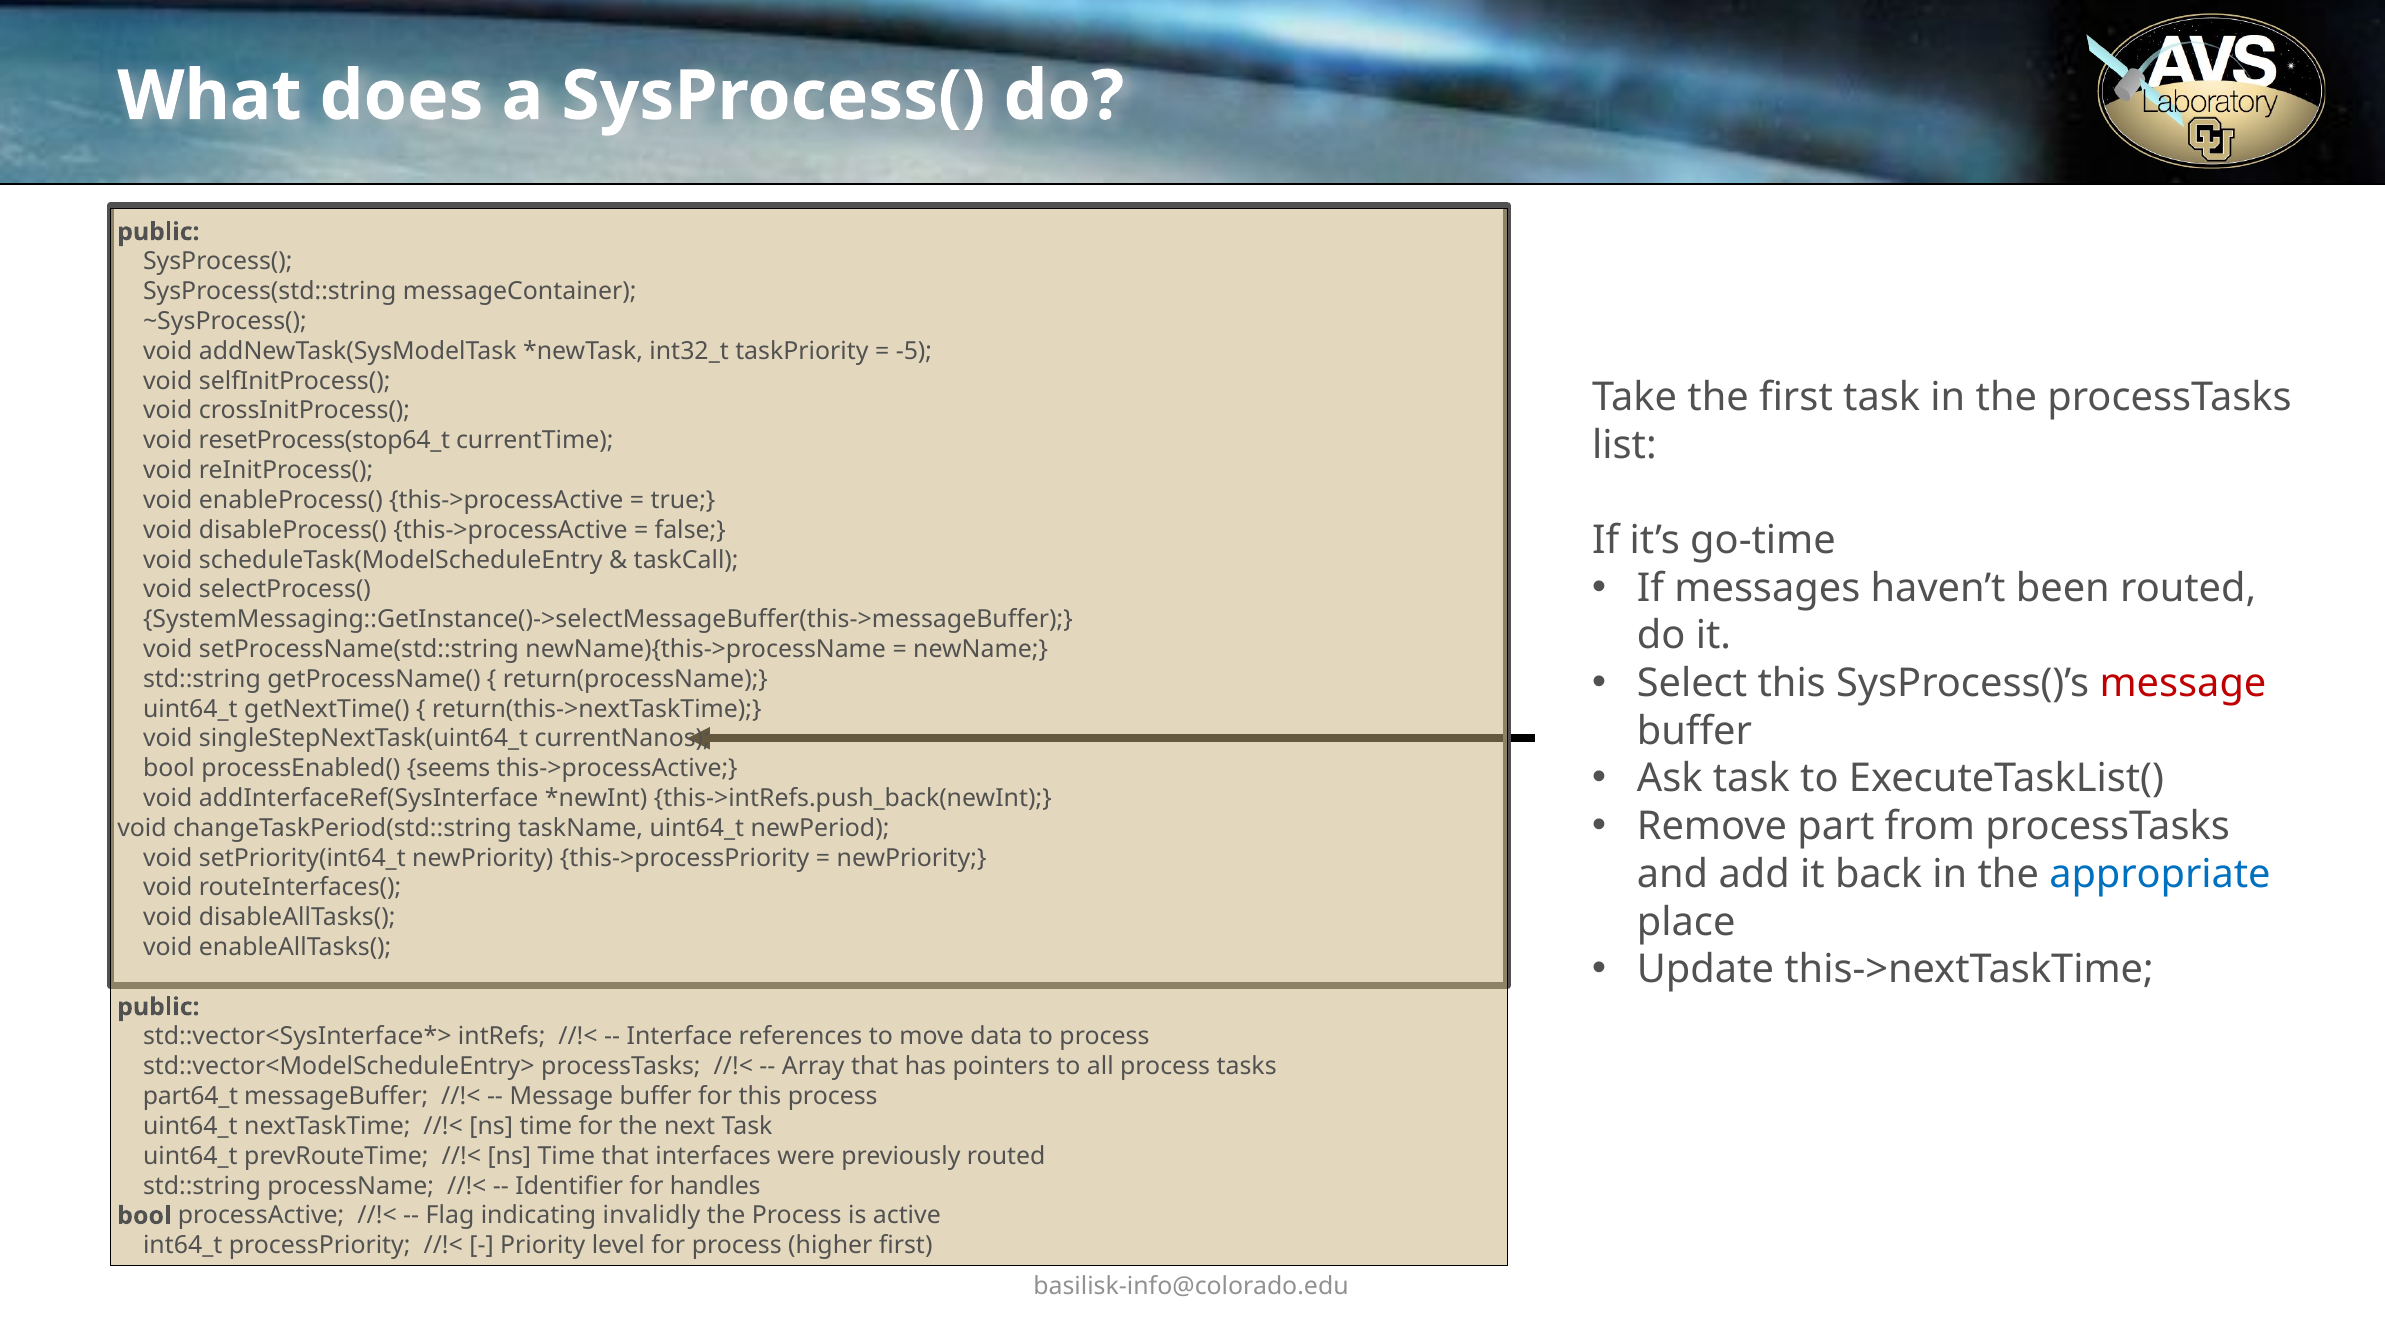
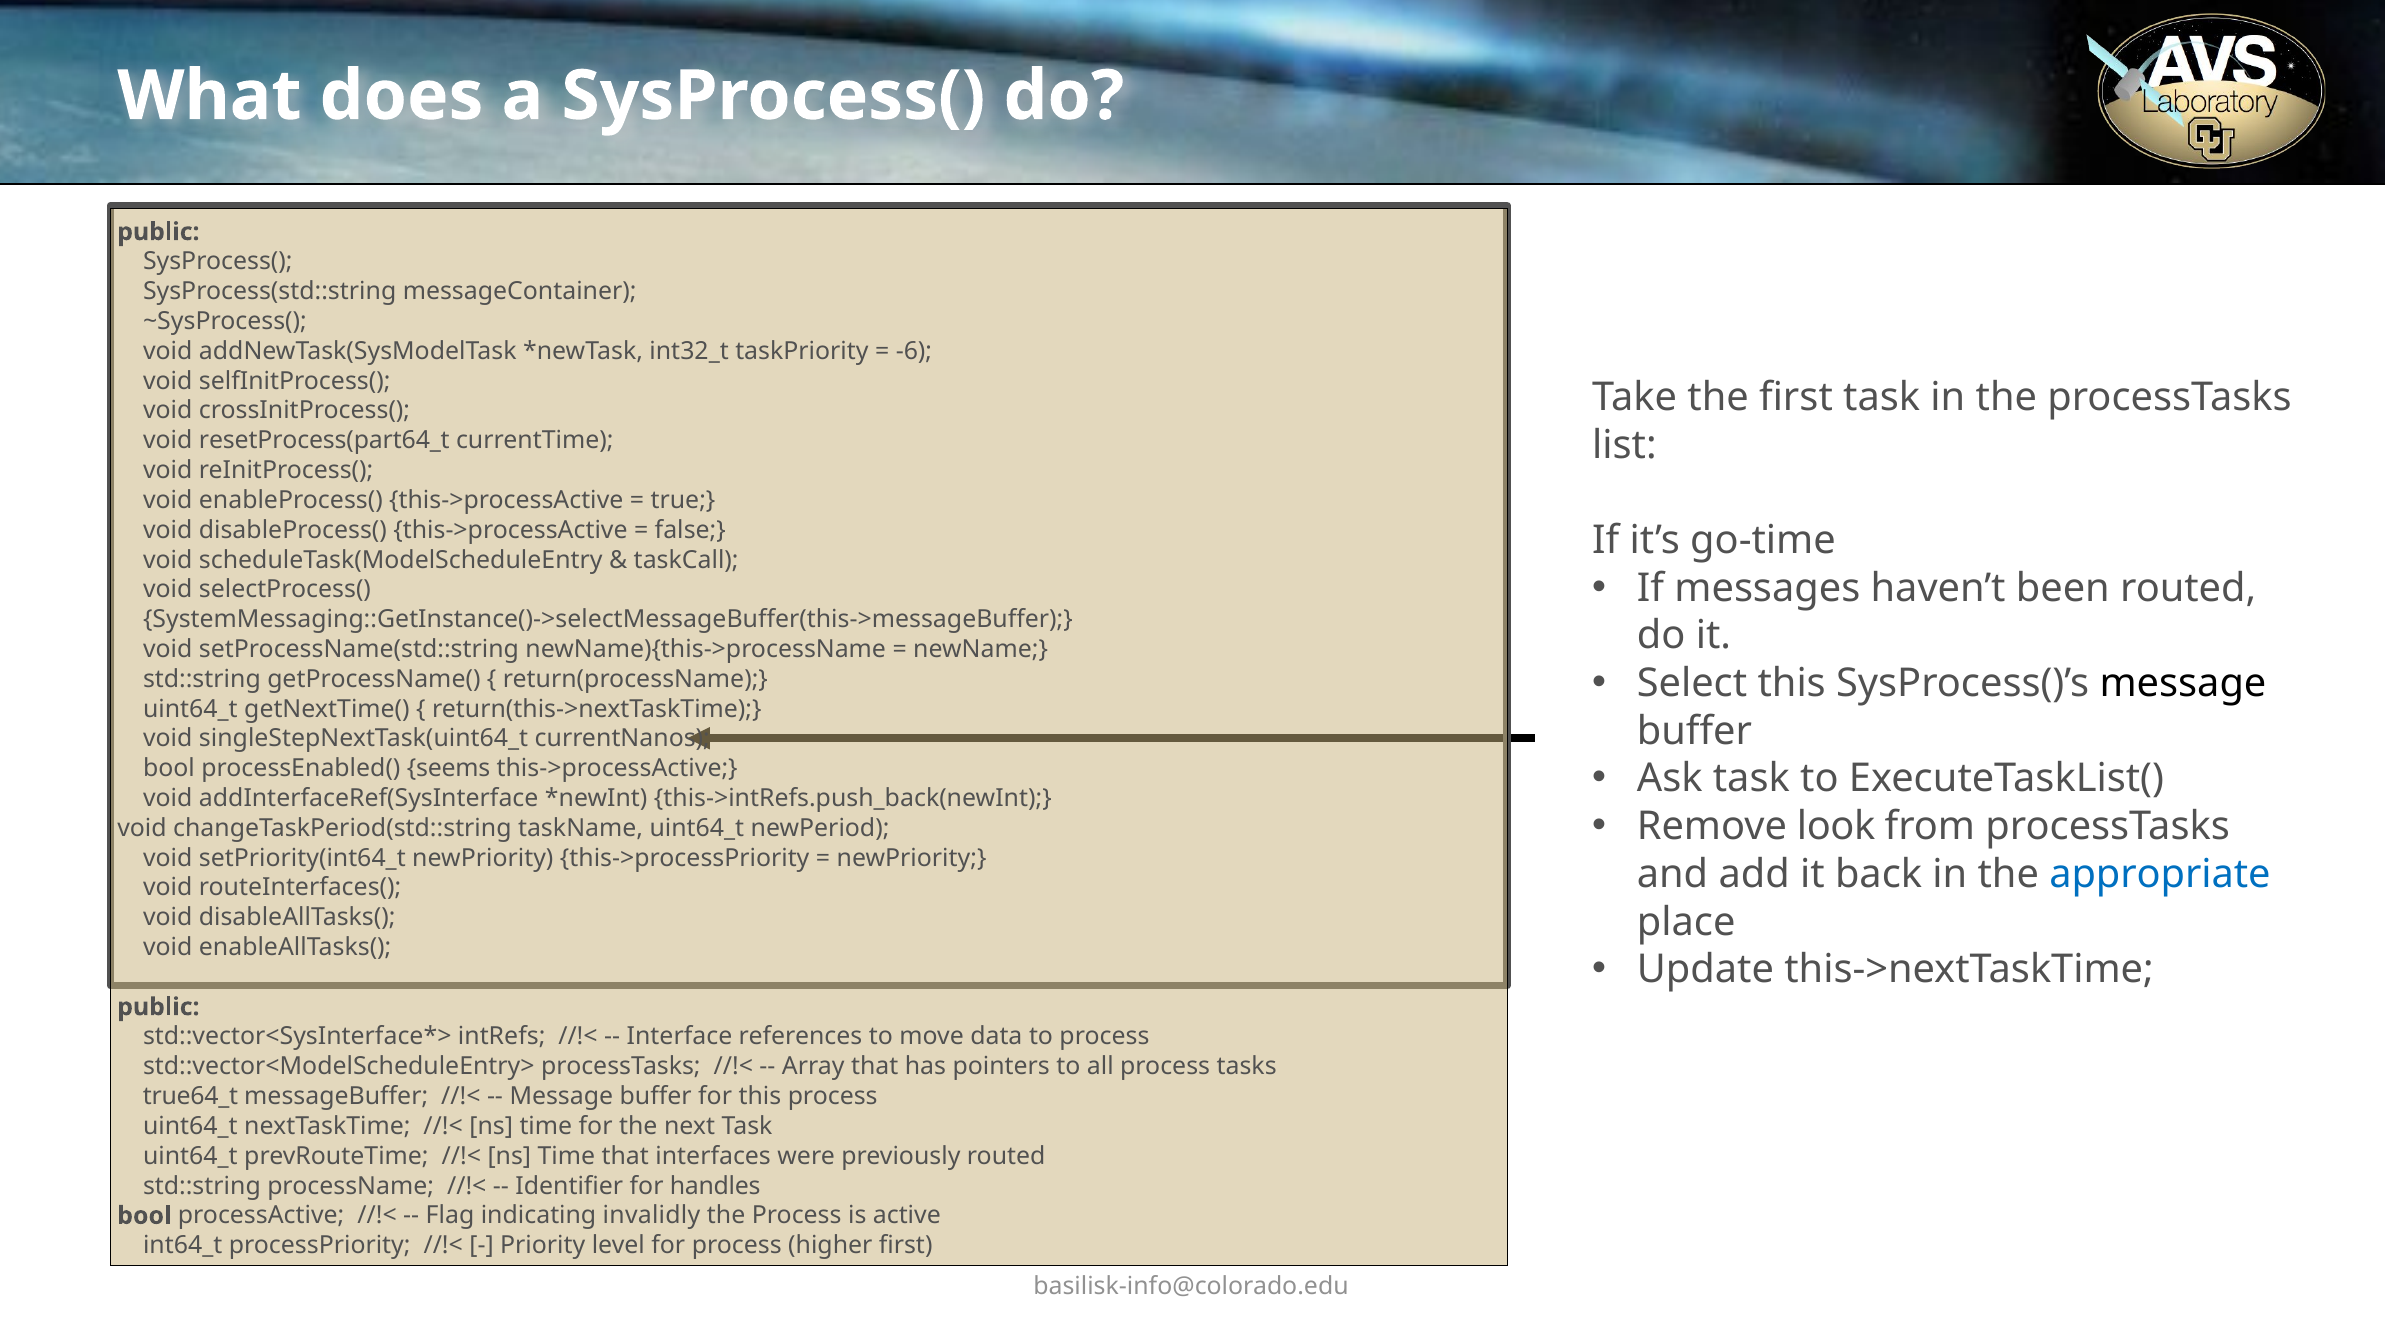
-5: -5 -> -6
resetProcess(stop64_t: resetProcess(stop64_t -> resetProcess(part64_t
message at (2183, 684) colour: red -> black
part: part -> look
part64_t: part64_t -> true64_t
